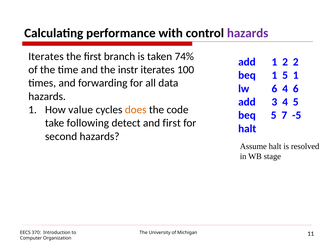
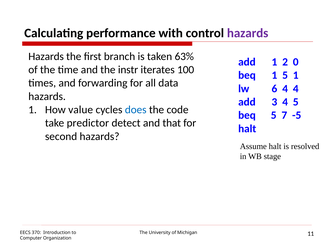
Iterates at (46, 56): Iterates -> Hazards
74%: 74% -> 63%
2 2: 2 -> 0
4 6: 6 -> 4
does colour: orange -> blue
following: following -> predictor
and first: first -> that
